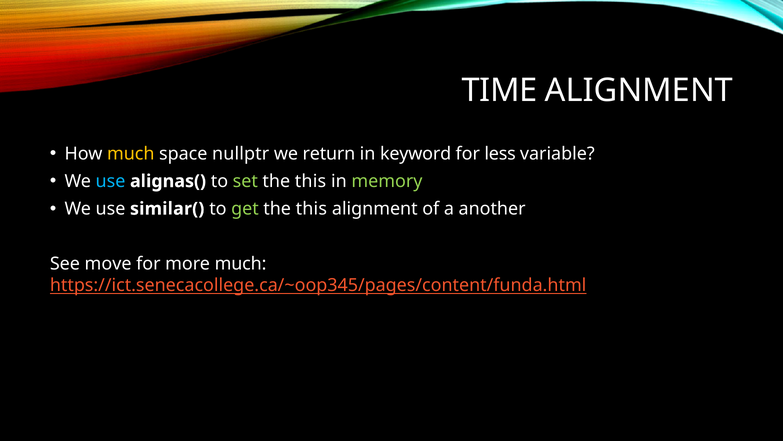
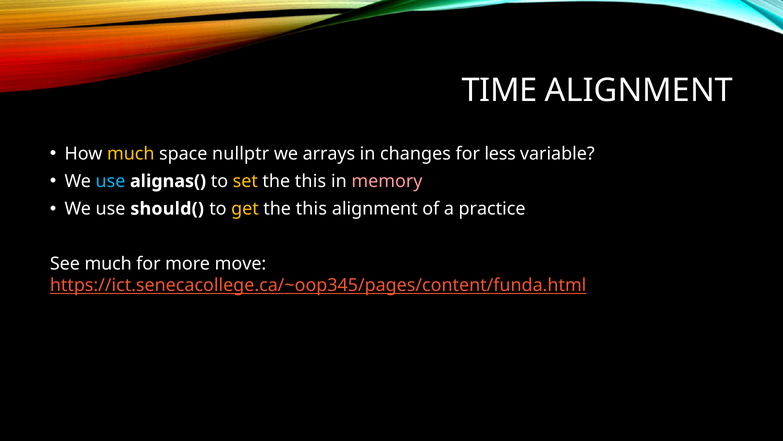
return: return -> arrays
keyword: keyword -> changes
set colour: light green -> yellow
memory colour: light green -> pink
similar(: similar( -> should(
get colour: light green -> yellow
another: another -> practice
See move: move -> much
more much: much -> move
